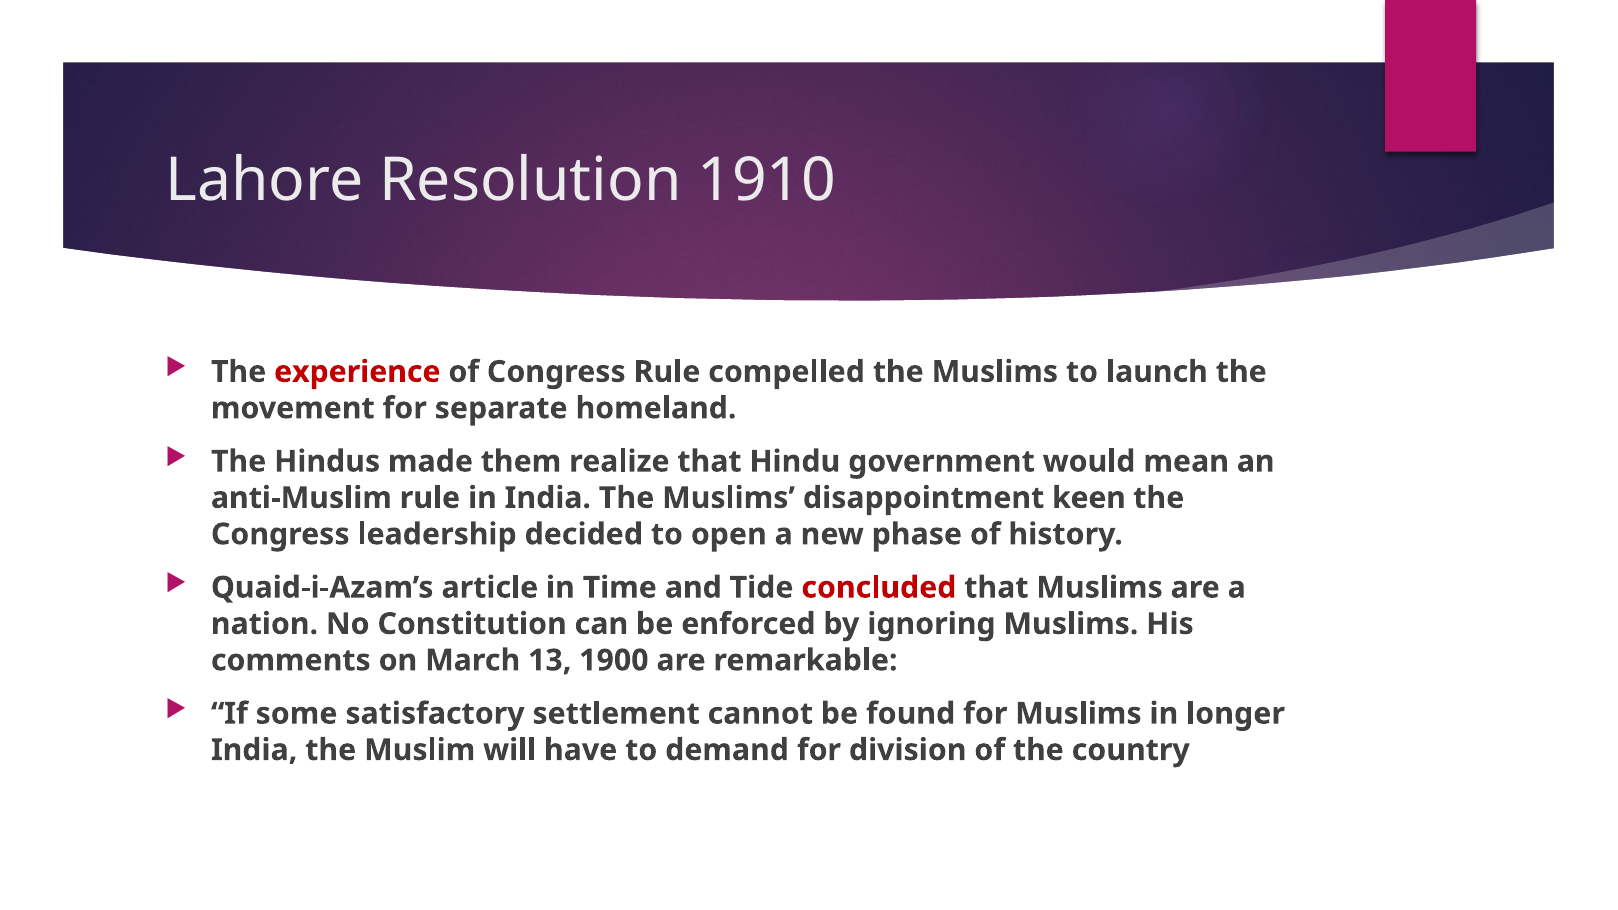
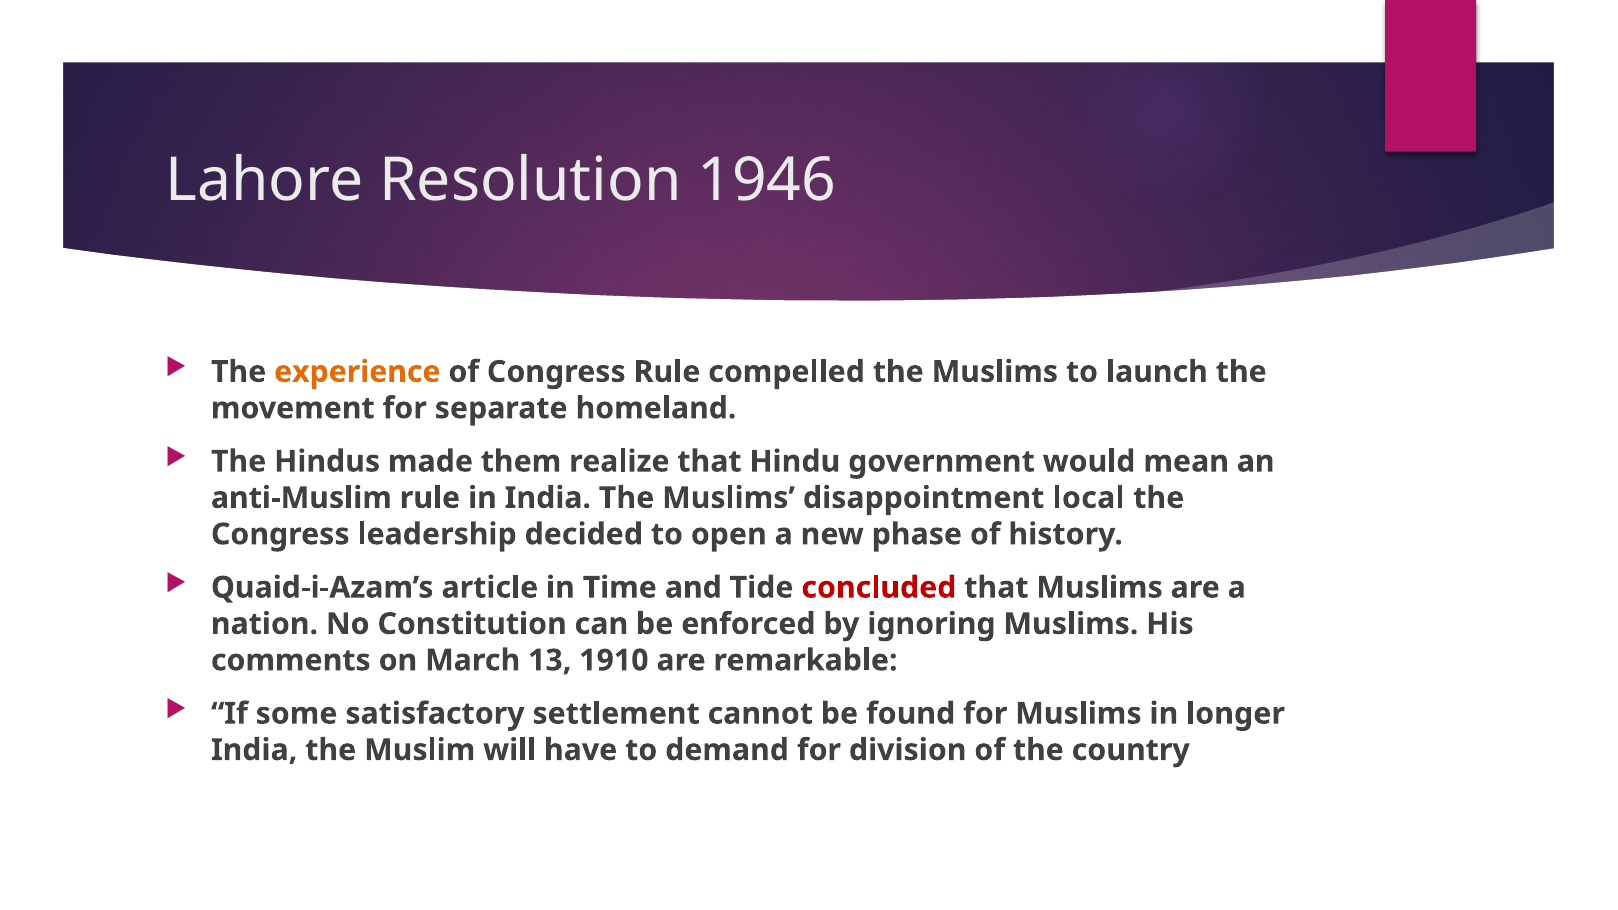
1910: 1910 -> 1946
experience colour: red -> orange
keen: keen -> local
1900: 1900 -> 1910
